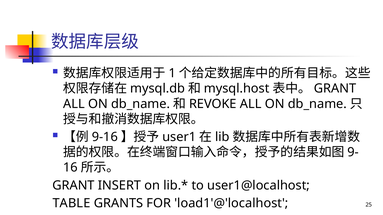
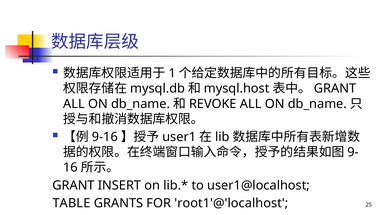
load1'@'localhost: load1'@'localhost -> root1'@'localhost
